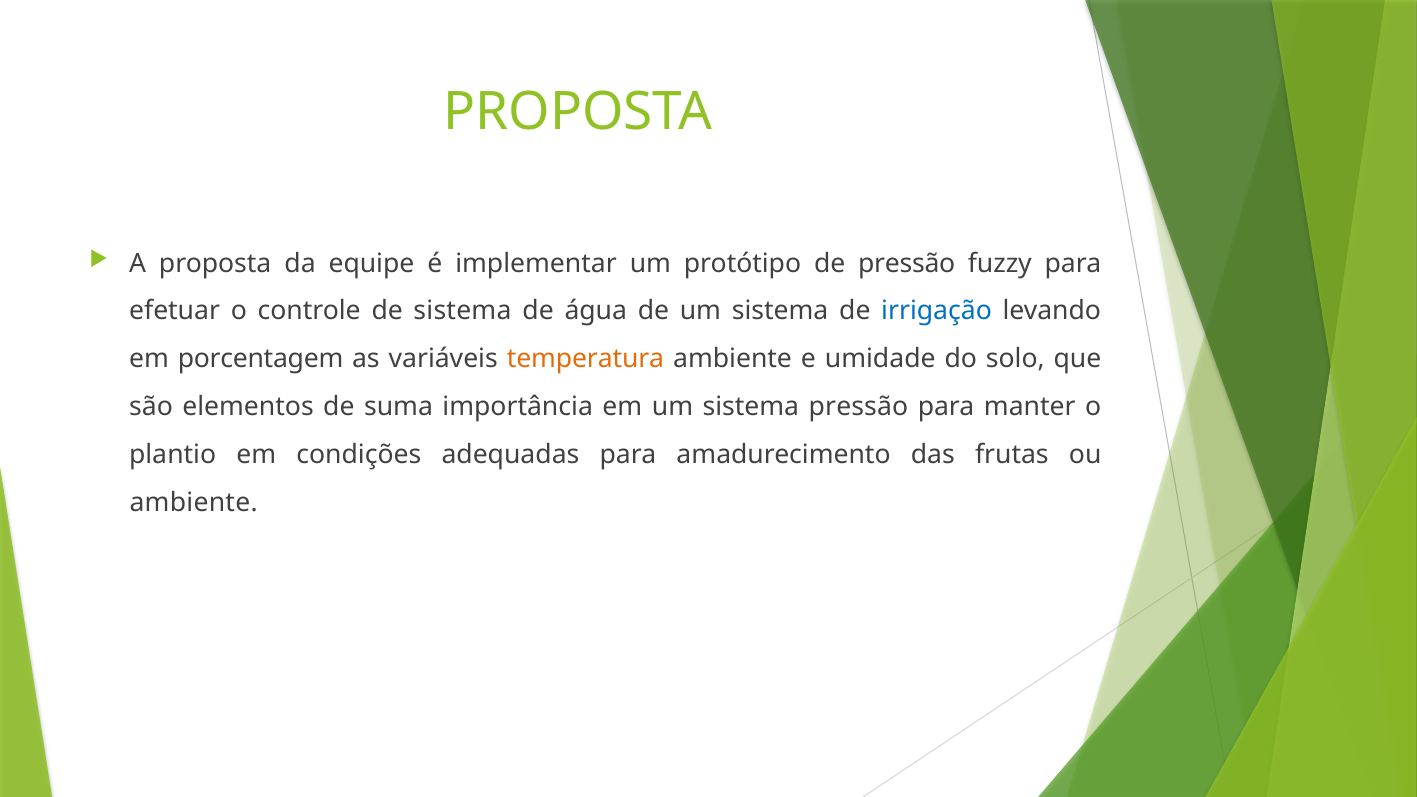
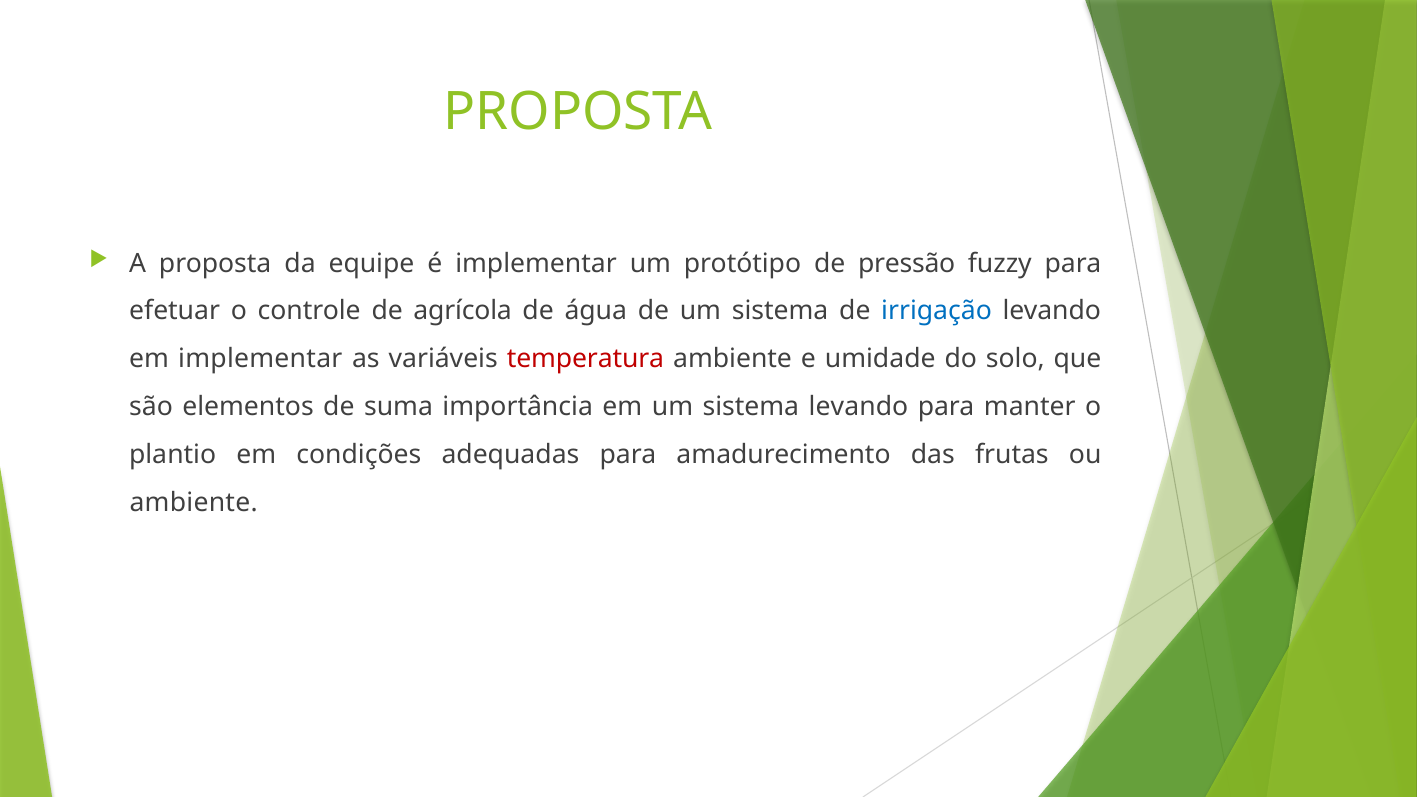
de sistema: sistema -> agrícola
em porcentagem: porcentagem -> implementar
temperatura colour: orange -> red
sistema pressão: pressão -> levando
